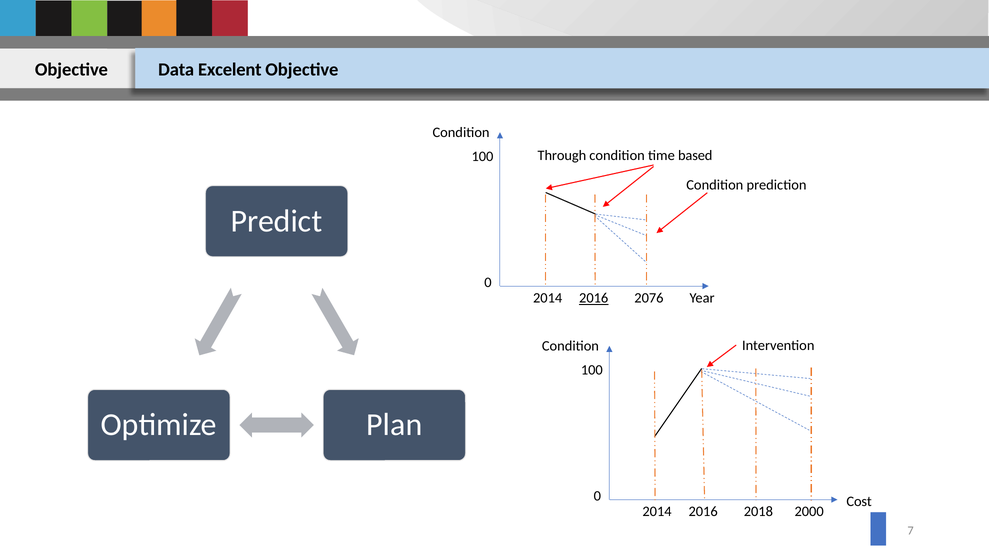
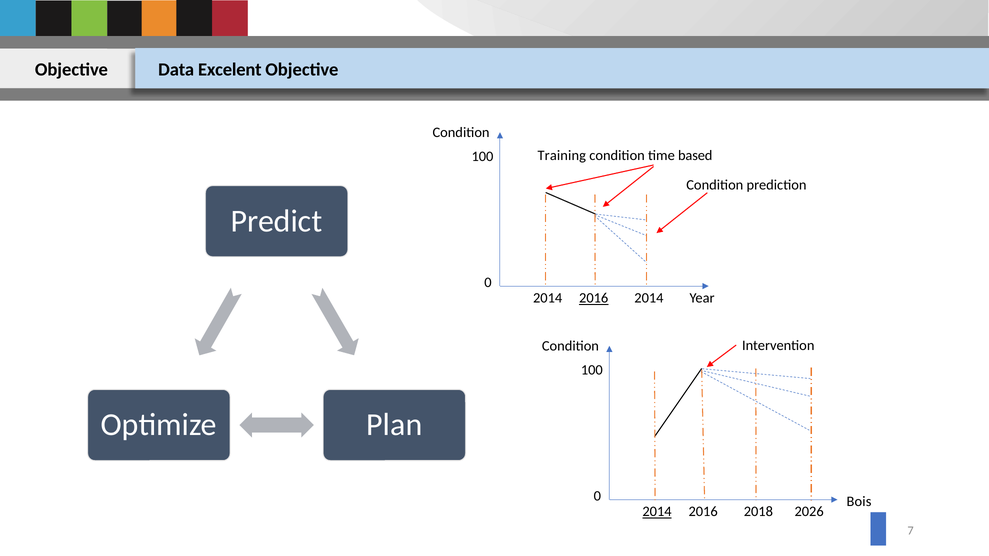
Through: Through -> Training
2076 at (649, 298): 2076 -> 2014
Cost: Cost -> Bois
2014 at (657, 512) underline: none -> present
2000: 2000 -> 2026
